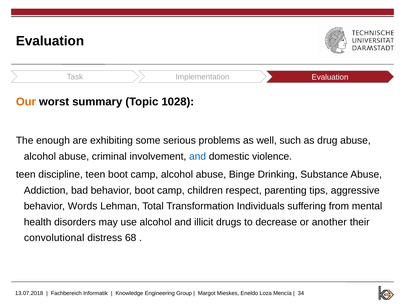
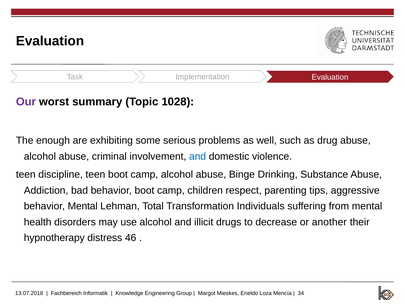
Our colour: orange -> purple
behavior Words: Words -> Mental
convolutional: convolutional -> hypnotherapy
68: 68 -> 46
